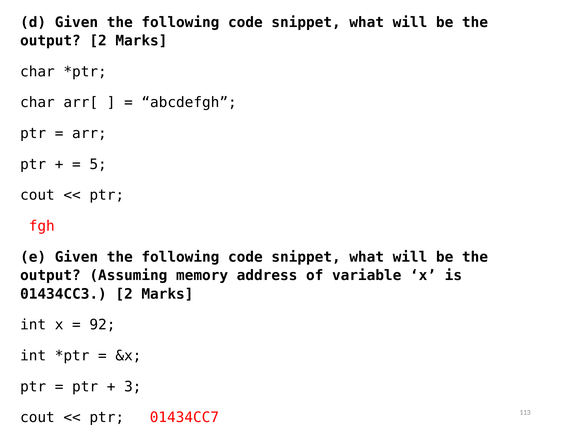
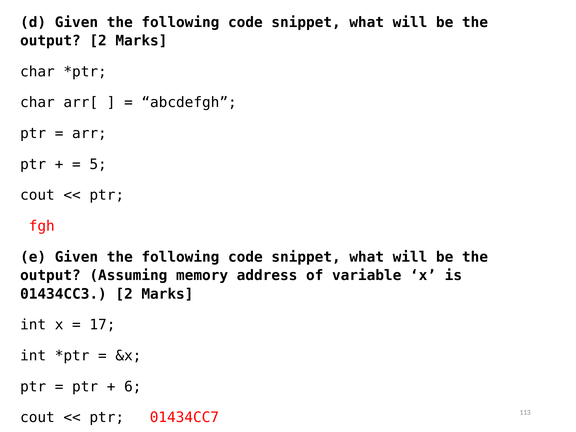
92: 92 -> 17
3: 3 -> 6
